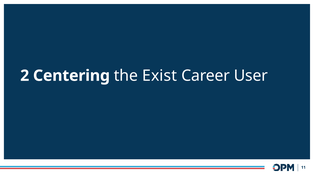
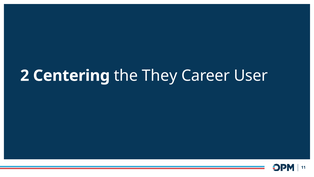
Exist: Exist -> They
